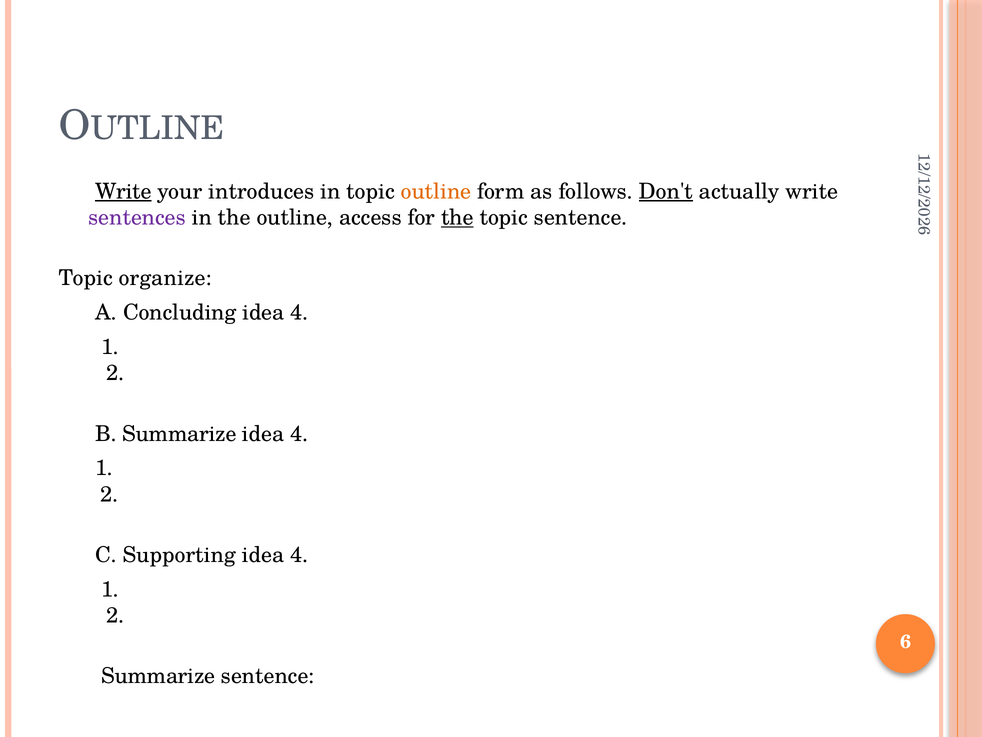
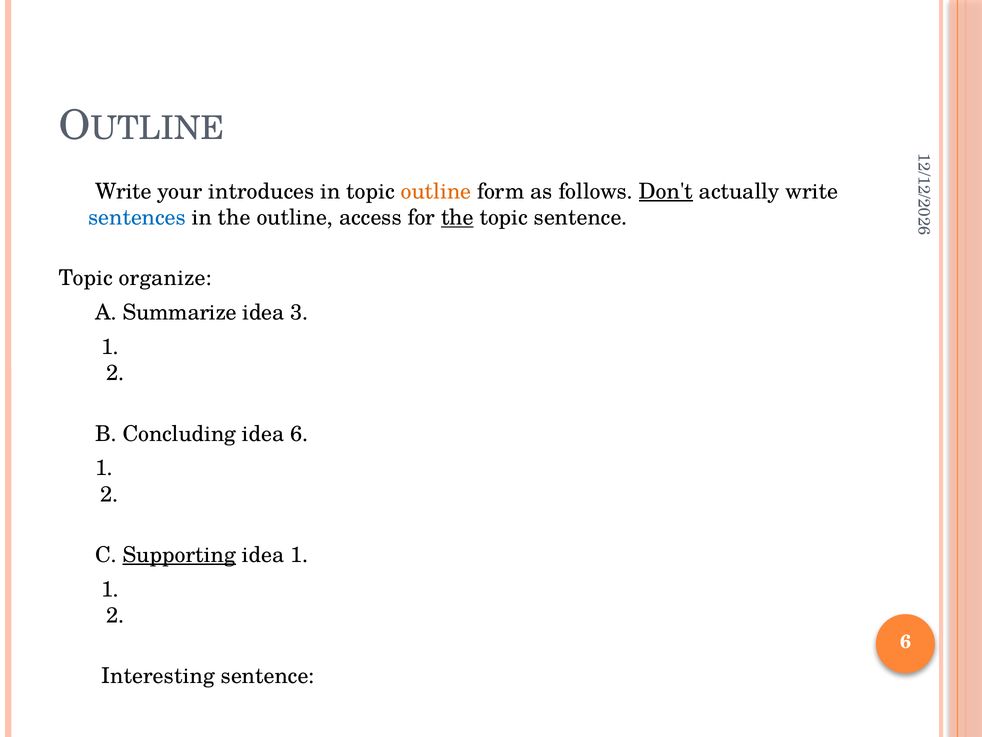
Write at (123, 191) underline: present -> none
sentences colour: purple -> blue
Concluding: Concluding -> Summarize
4 at (299, 312): 4 -> 3
B Summarize: Summarize -> Concluding
4 at (299, 434): 4 -> 6
Supporting underline: none -> present
4 at (299, 555): 4 -> 1
Summarize at (158, 676): Summarize -> Interesting
